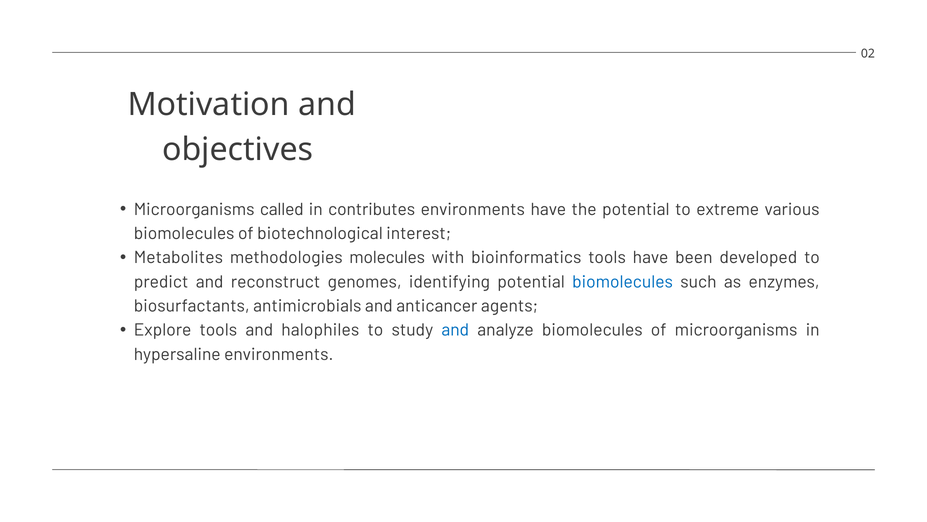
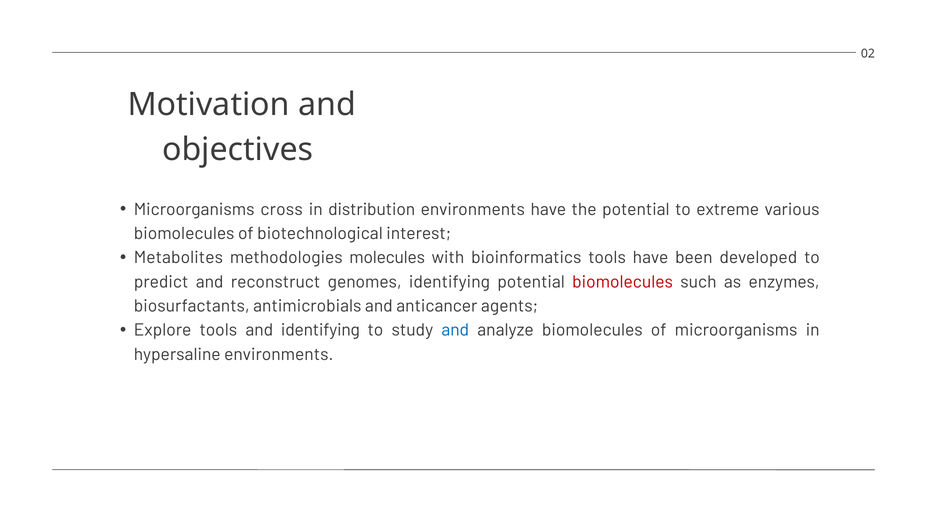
called: called -> cross
contributes: contributes -> distribution
biomolecules at (623, 282) colour: blue -> red
and halophiles: halophiles -> identifying
